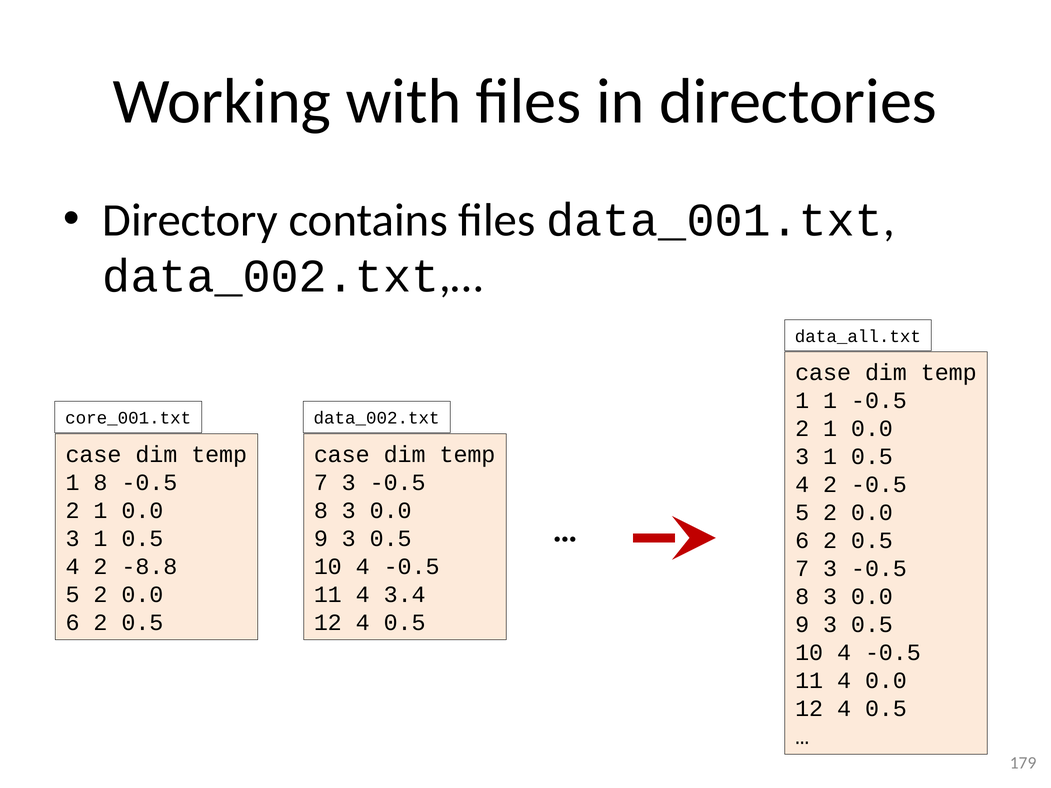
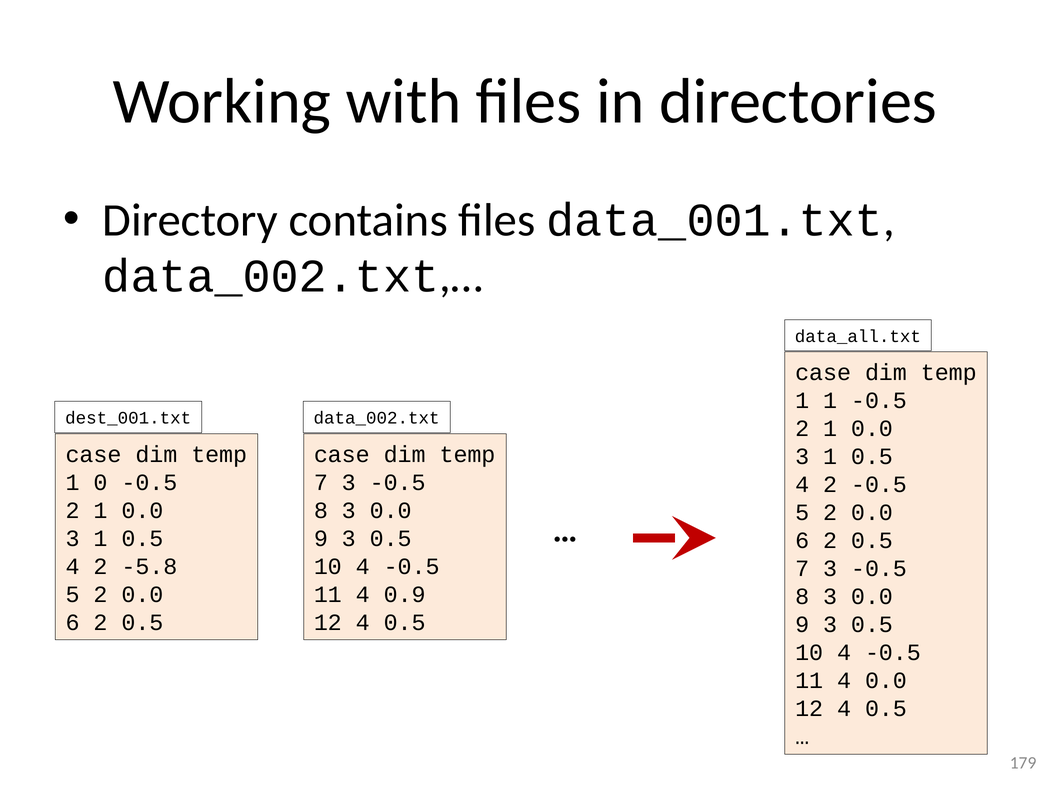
core_001.txt: core_001.txt -> dest_001.txt
1 8: 8 -> 0
-8.8: -8.8 -> -5.8
3.4: 3.4 -> 0.9
